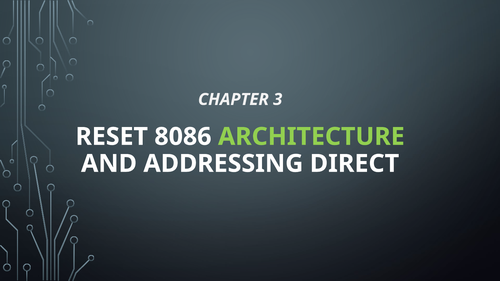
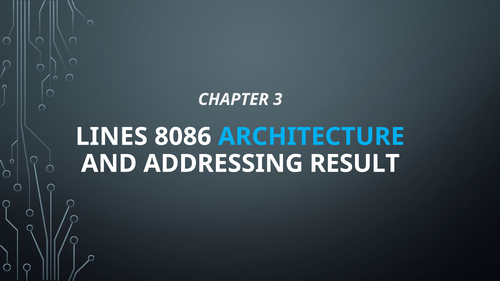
RESET: RESET -> LINES
ARCHITECTURE colour: light green -> light blue
DIRECT: DIRECT -> RESULT
